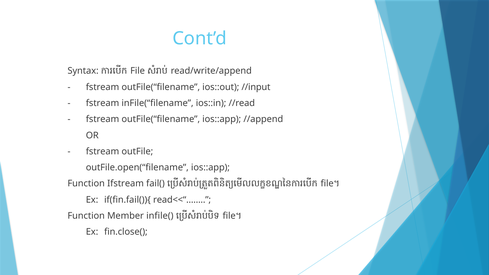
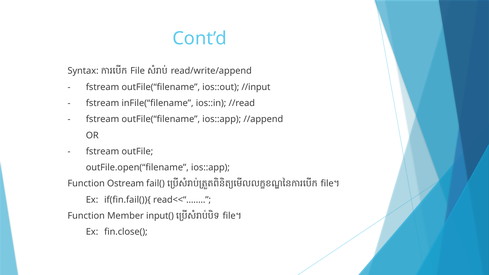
Ifstream: Ifstream -> Ostream
infile(: infile( -> input(
